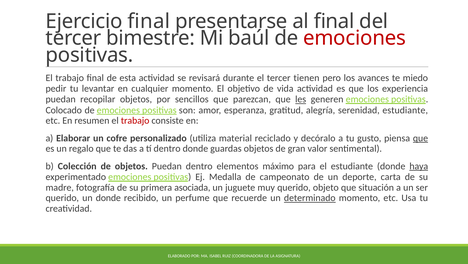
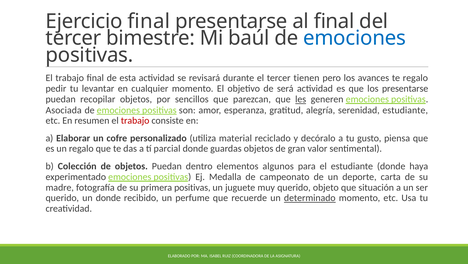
emociones at (355, 38) colour: red -> blue
te miedo: miedo -> regalo
vida: vida -> será
los experiencia: experiencia -> presentarse
Colocado: Colocado -> Asociada
que at (420, 138) underline: present -> none
tí dentro: dentro -> parcial
máximo: máximo -> algunos
haya underline: present -> none
primera asociada: asociada -> positivas
